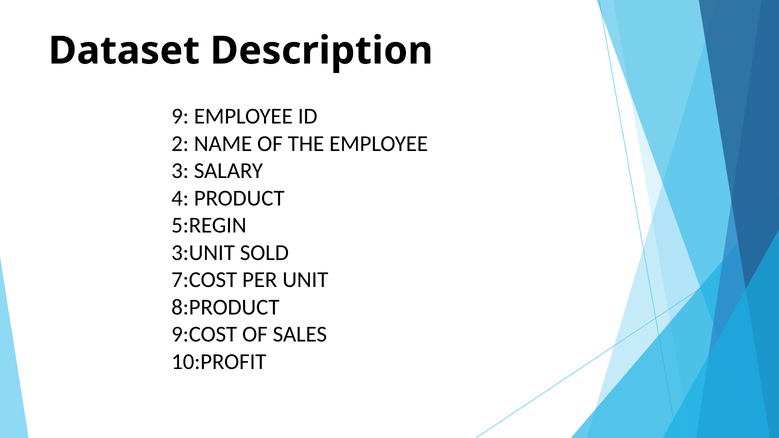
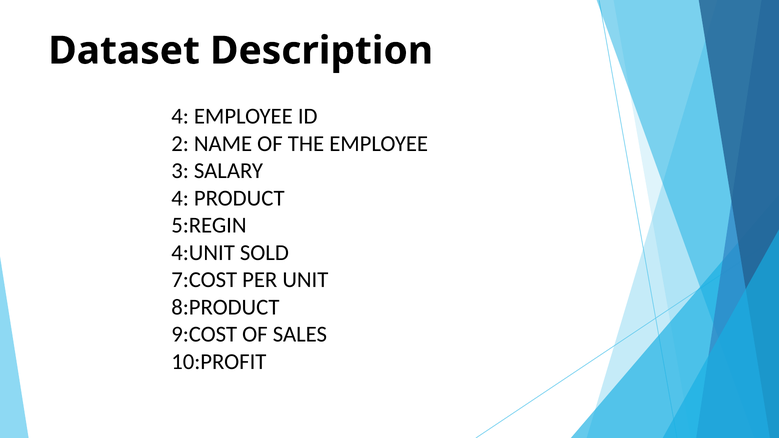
9 at (180, 116): 9 -> 4
3:UNIT: 3:UNIT -> 4:UNIT
